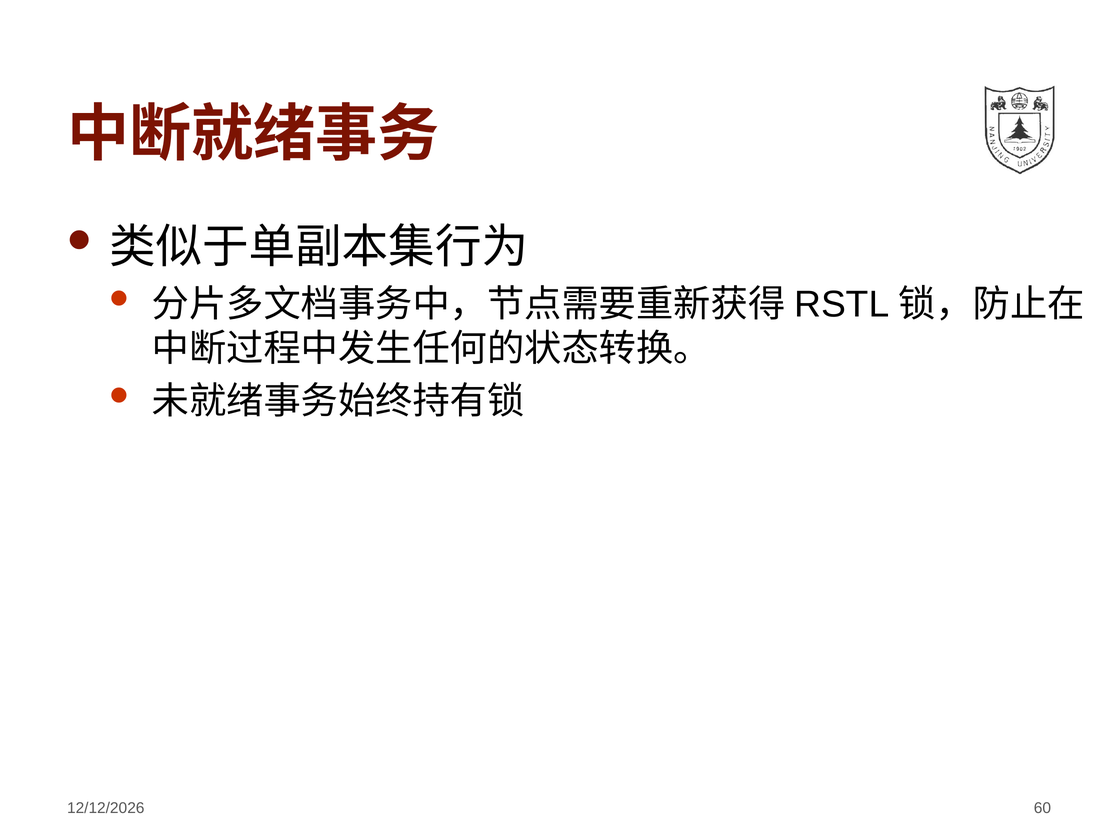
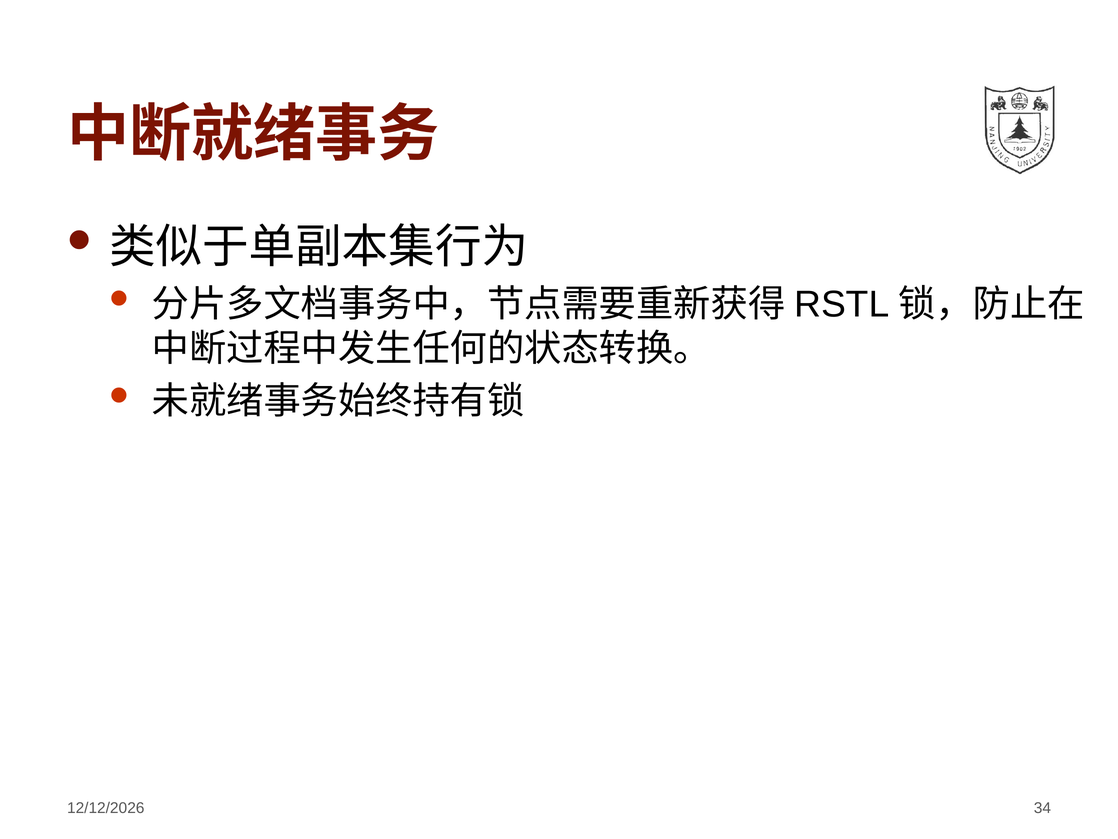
60: 60 -> 34
